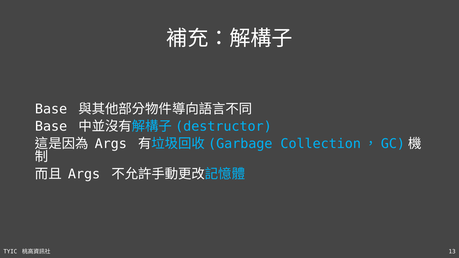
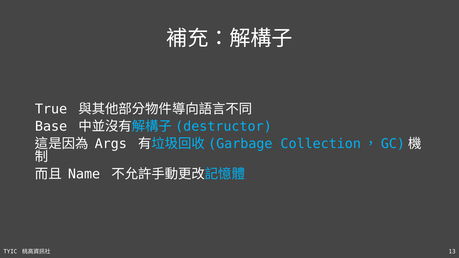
Base at (51, 109): Base -> True
Args at (84, 174): Args -> Name
